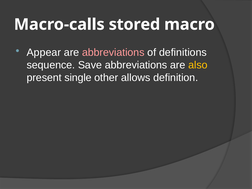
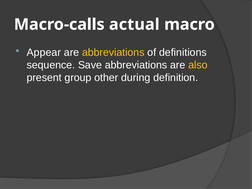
stored: stored -> actual
abbreviations at (113, 52) colour: pink -> yellow
single: single -> group
allows: allows -> during
